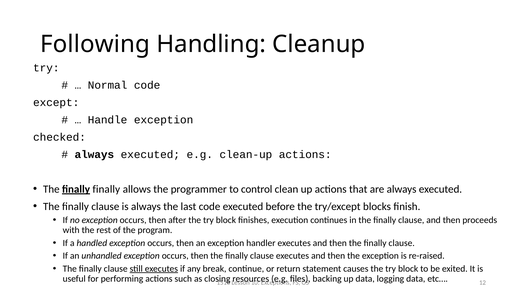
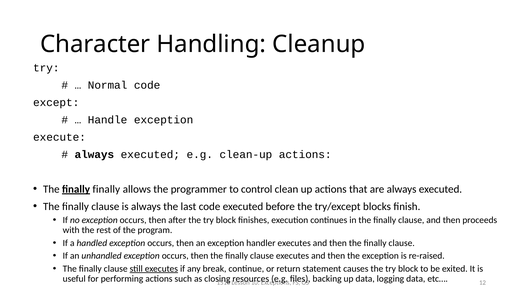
Following: Following -> Character
checked: checked -> execute
